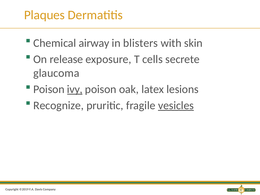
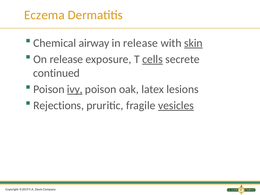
Plaques: Plaques -> Eczema
in blisters: blisters -> release
skin underline: none -> present
cells underline: none -> present
glaucoma: glaucoma -> continued
Recognize: Recognize -> Rejections
